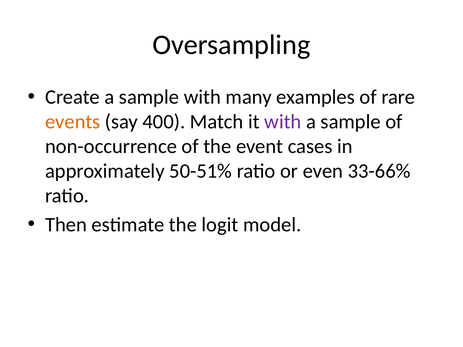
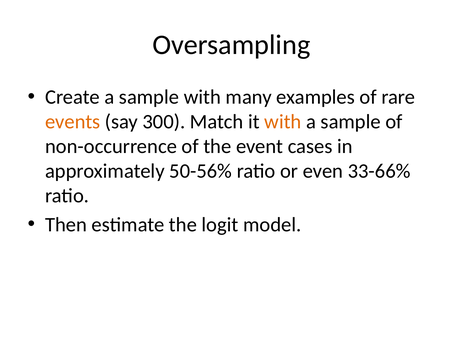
400: 400 -> 300
with at (283, 122) colour: purple -> orange
50-51%: 50-51% -> 50-56%
